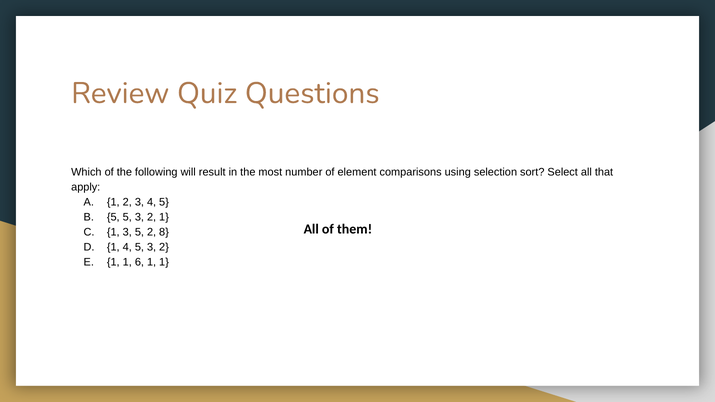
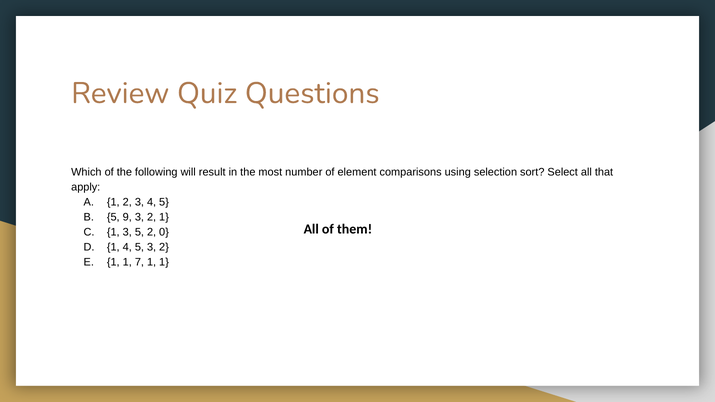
5 5: 5 -> 9
8: 8 -> 0
6: 6 -> 7
